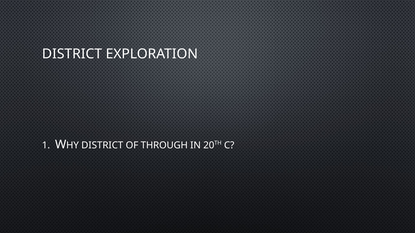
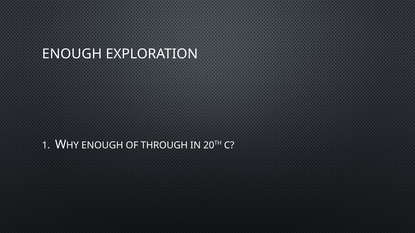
DISTRICT at (72, 54): DISTRICT -> ENOUGH
DISTRICT at (102, 146): DISTRICT -> ENOUGH
